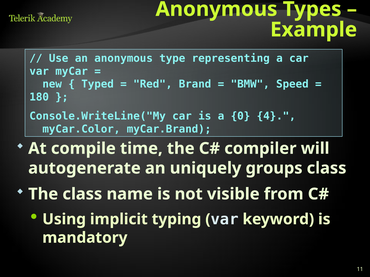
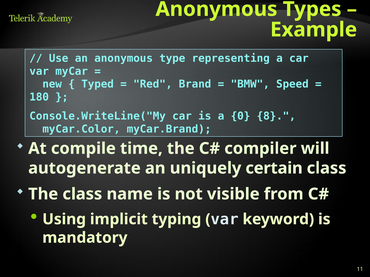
4: 4 -> 8
groups: groups -> certain
